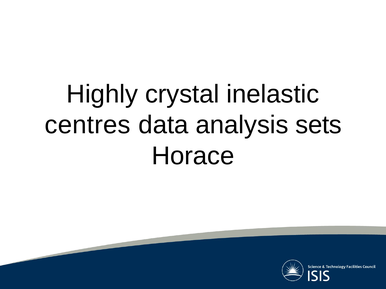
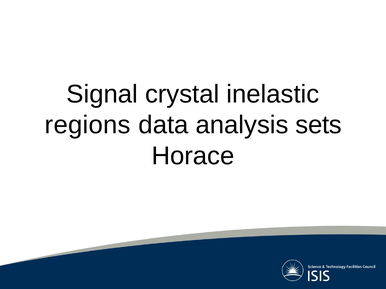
Highly: Highly -> Signal
centres: centres -> regions
